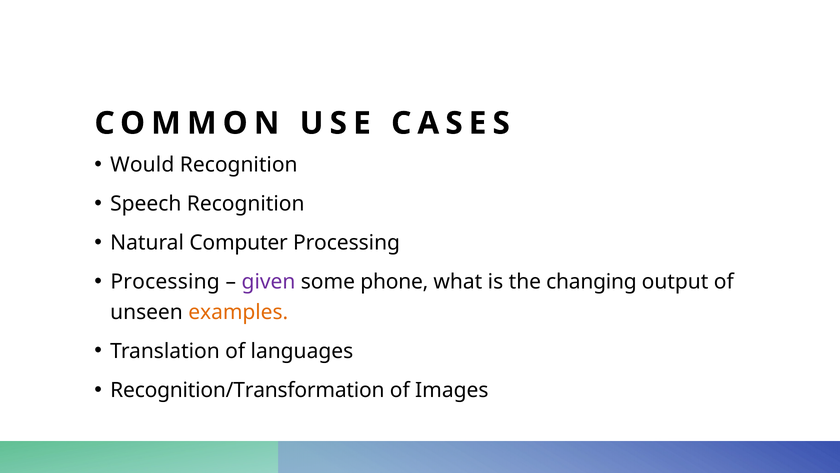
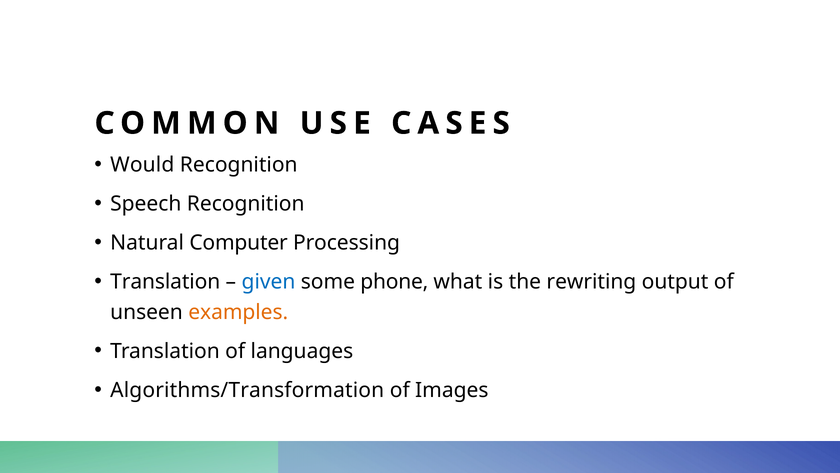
Processing at (165, 282): Processing -> Translation
given colour: purple -> blue
changing: changing -> rewriting
Recognition/Transformation: Recognition/Transformation -> Algorithms/Transformation
